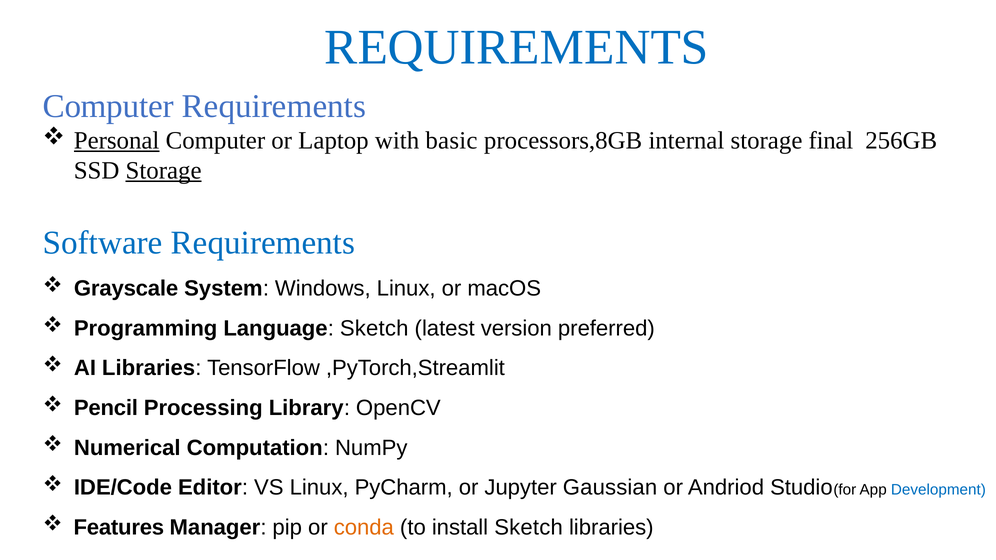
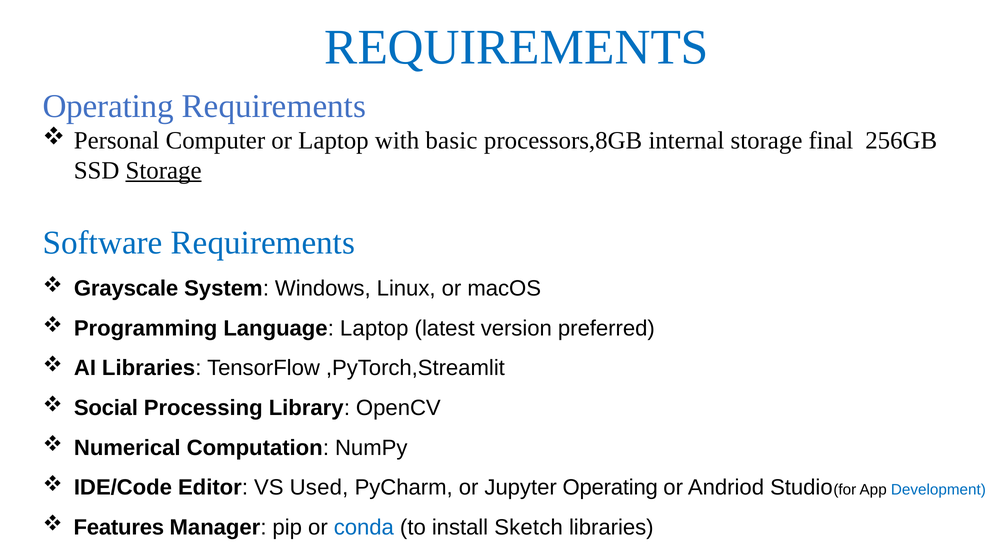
Computer at (108, 107): Computer -> Operating
Personal underline: present -> none
Language Sketch: Sketch -> Laptop
Pencil: Pencil -> Social
VS Linux: Linux -> Used
Jupyter Gaussian: Gaussian -> Operating
conda colour: orange -> blue
